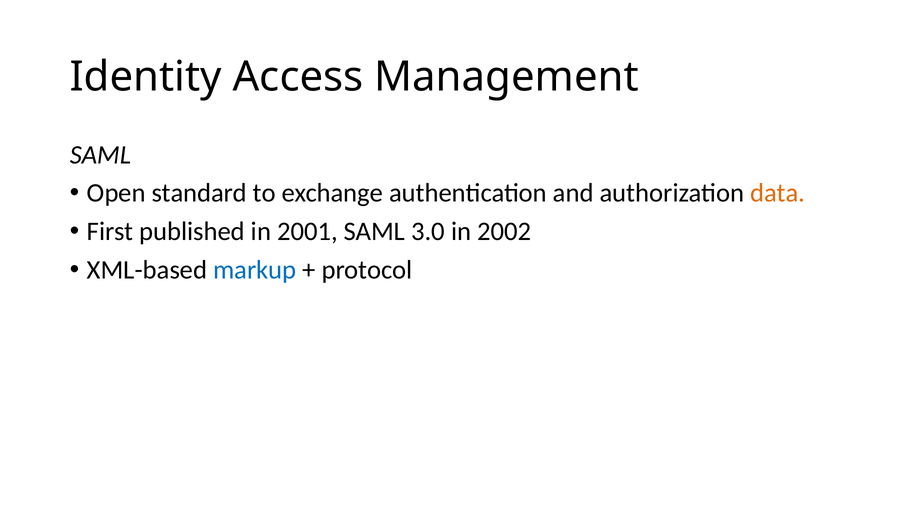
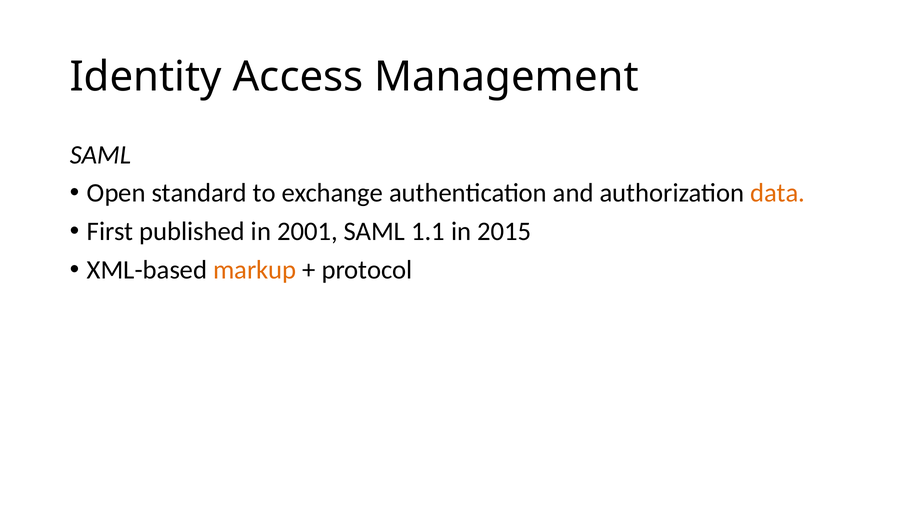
3.0: 3.0 -> 1.1
2002: 2002 -> 2015
markup colour: blue -> orange
